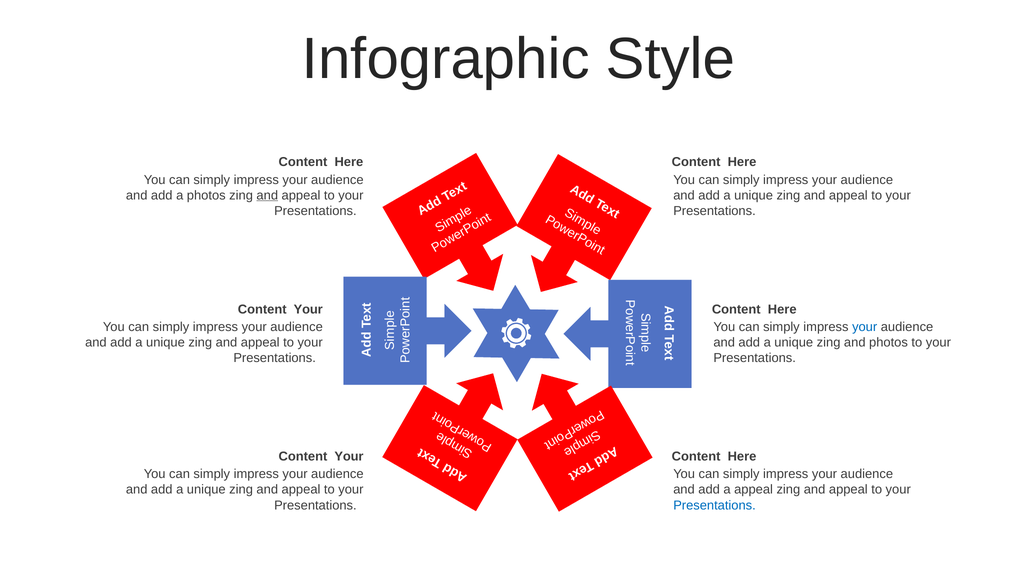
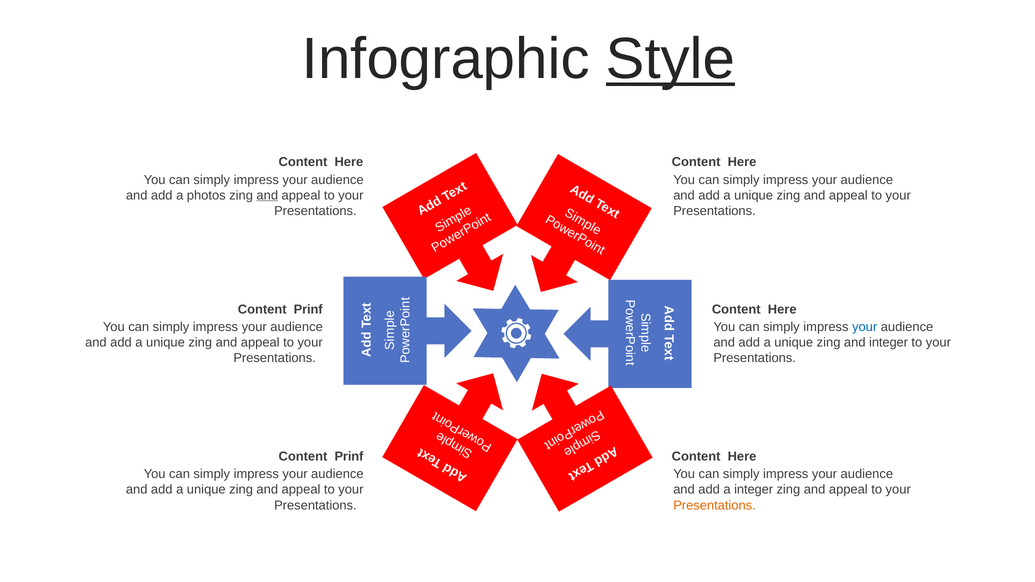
Style underline: none -> present
Your at (308, 309): Your -> Prinf
and photos: photos -> integer
Your at (349, 457): Your -> Prinf
a appeal: appeal -> integer
Presentations at (714, 505) colour: blue -> orange
